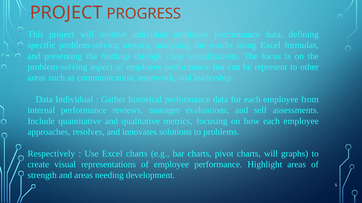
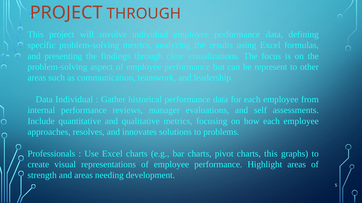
PROJECT PROGRESS: PROGRESS -> THROUGH
Respectively: Respectively -> Professionals
charts will: will -> this
